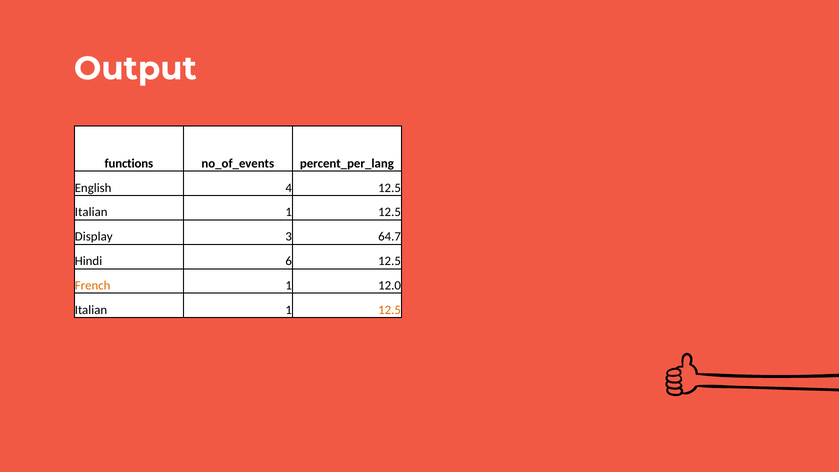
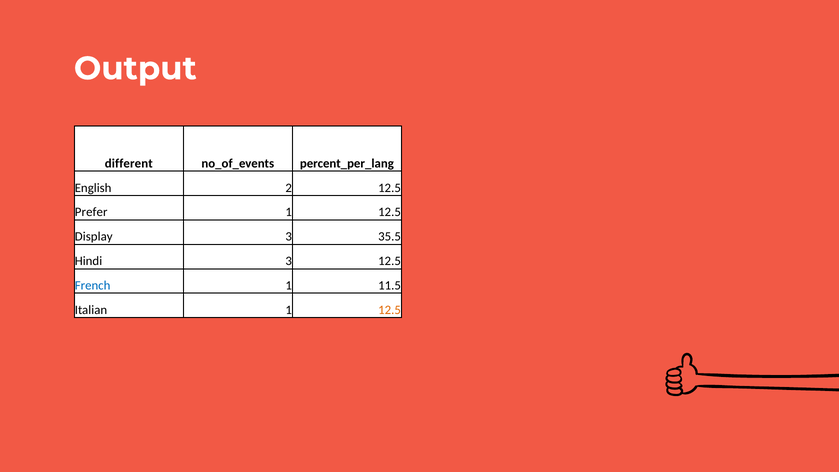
functions: functions -> different
4: 4 -> 2
Italian at (91, 212): Italian -> Prefer
64.7: 64.7 -> 35.5
Hindi 6: 6 -> 3
French colour: orange -> blue
12.0: 12.0 -> 11.5
